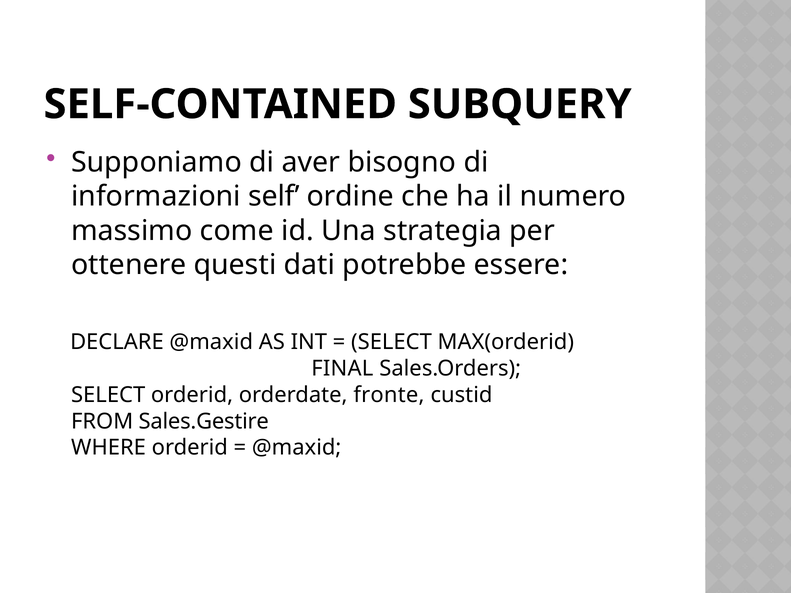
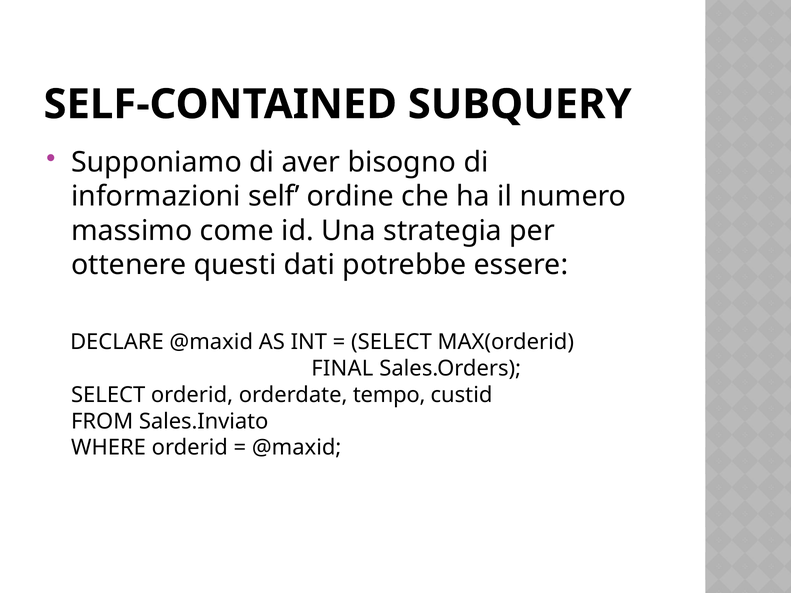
fronte: fronte -> tempo
Sales.Gestire: Sales.Gestire -> Sales.Inviato
